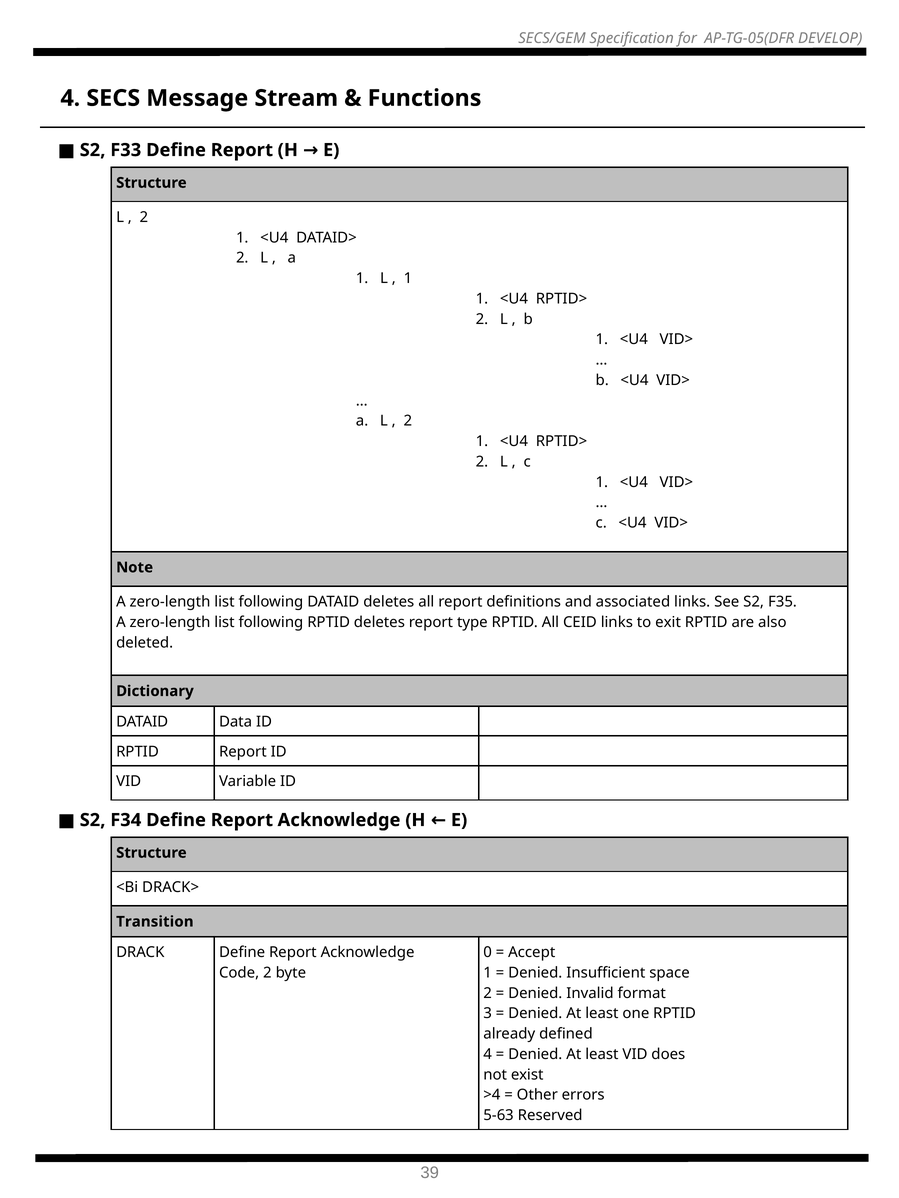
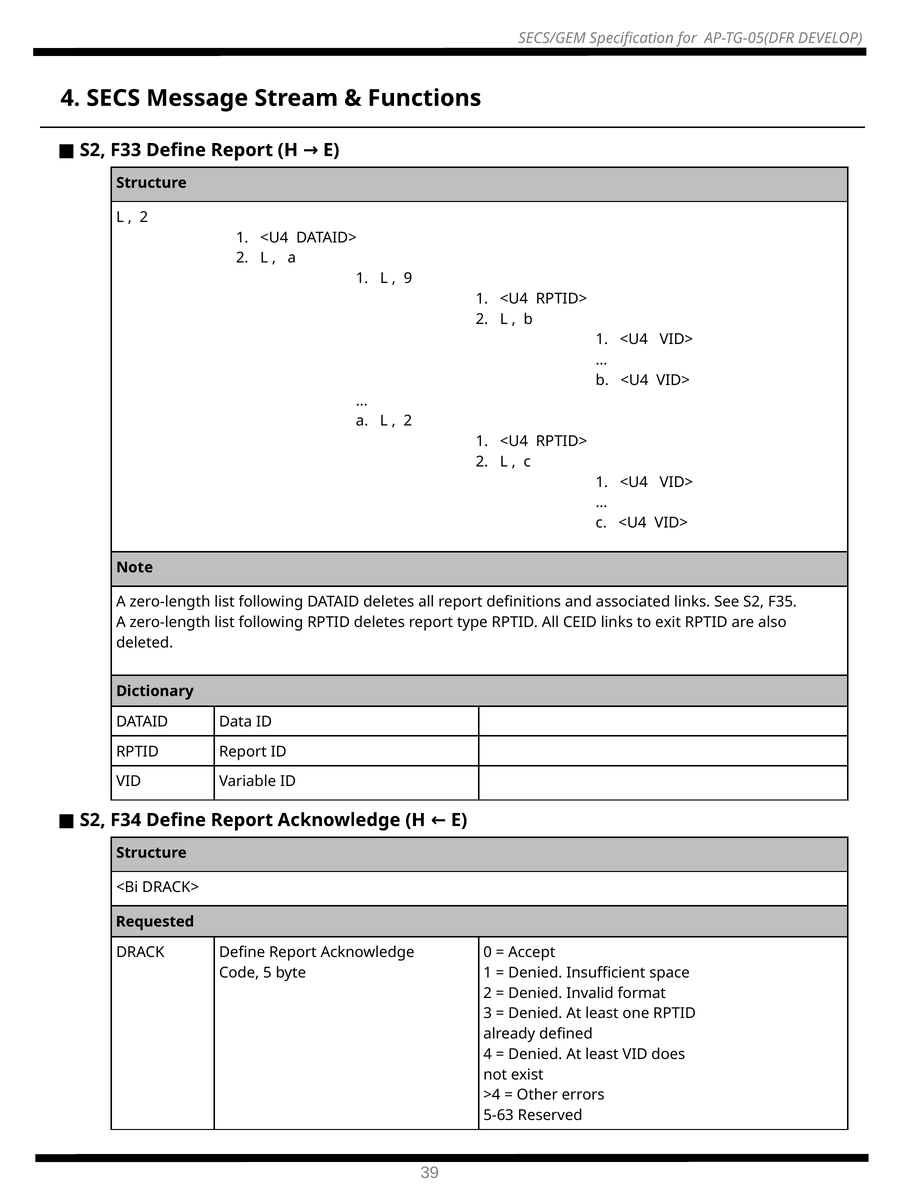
1 at (408, 279): 1 -> 9
Transition: Transition -> Requested
Code 2: 2 -> 5
